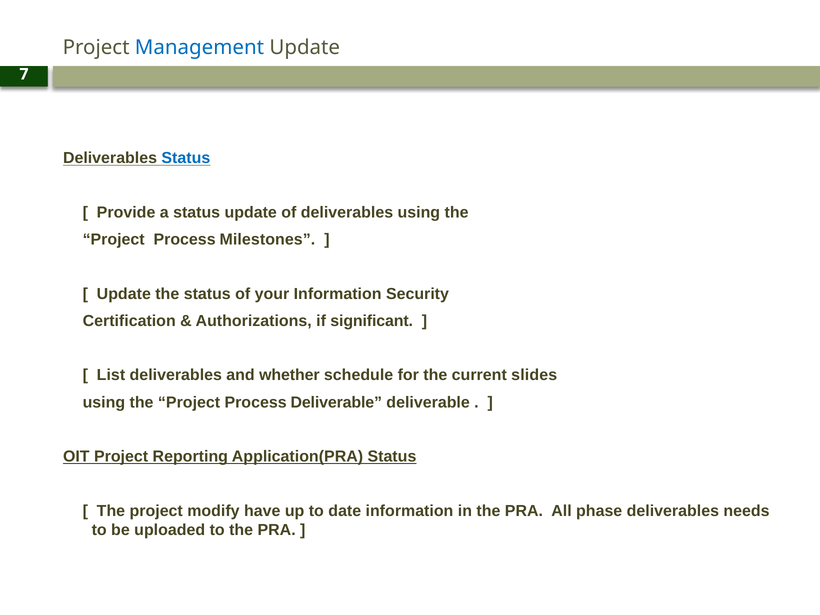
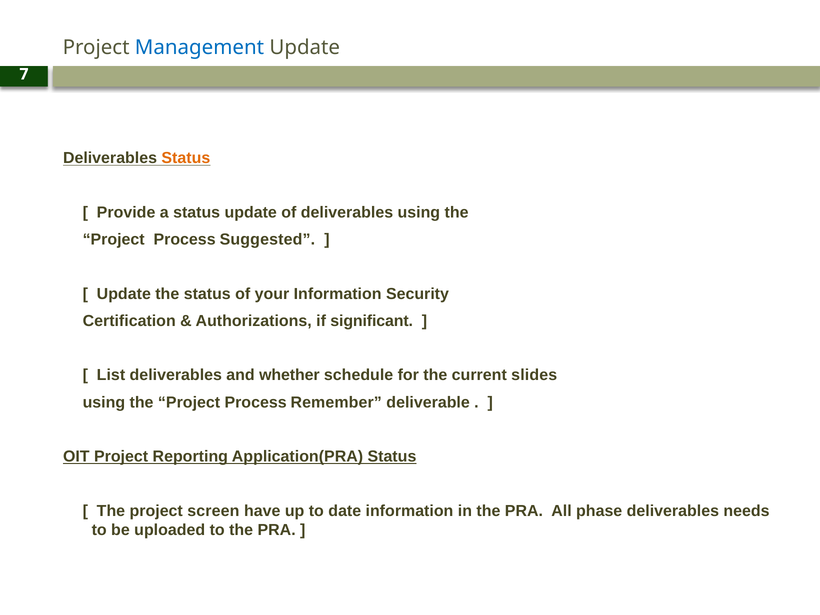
Status at (186, 158) colour: blue -> orange
Milestones: Milestones -> Suggested
Process Deliverable: Deliverable -> Remember
modify: modify -> screen
